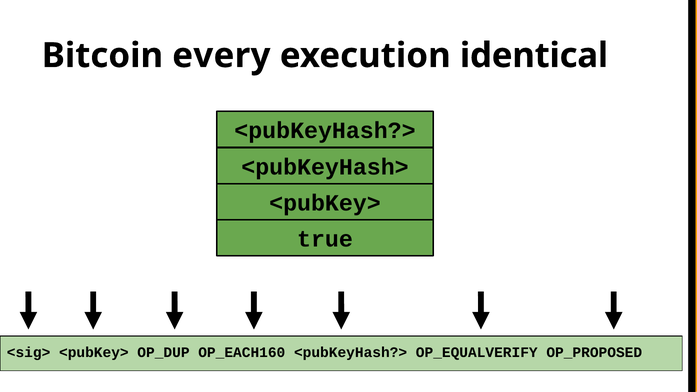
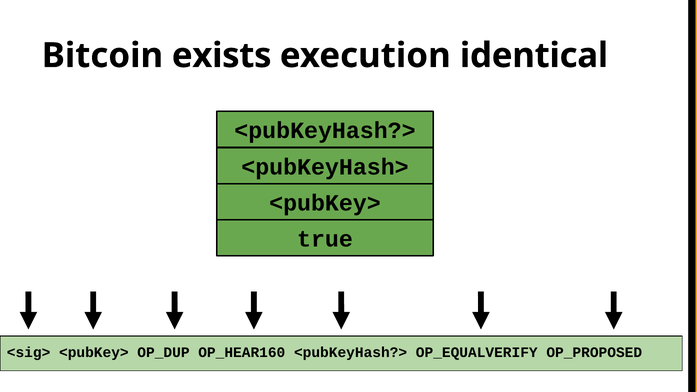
every: every -> exists
OP_EACH160: OP_EACH160 -> OP_HEAR160
